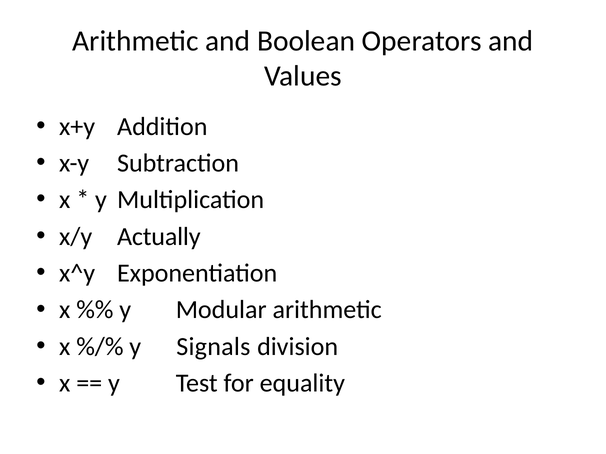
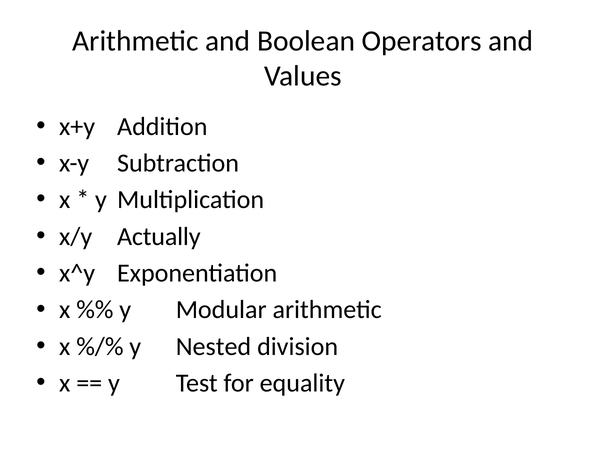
Signals: Signals -> Nested
